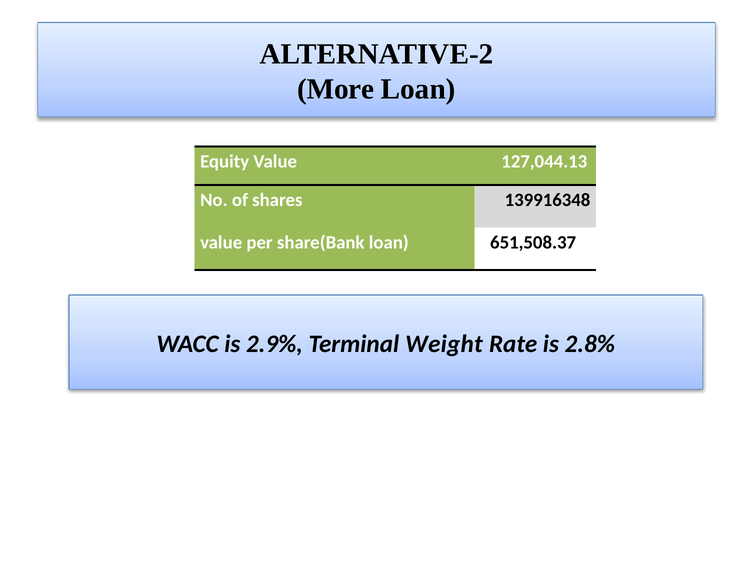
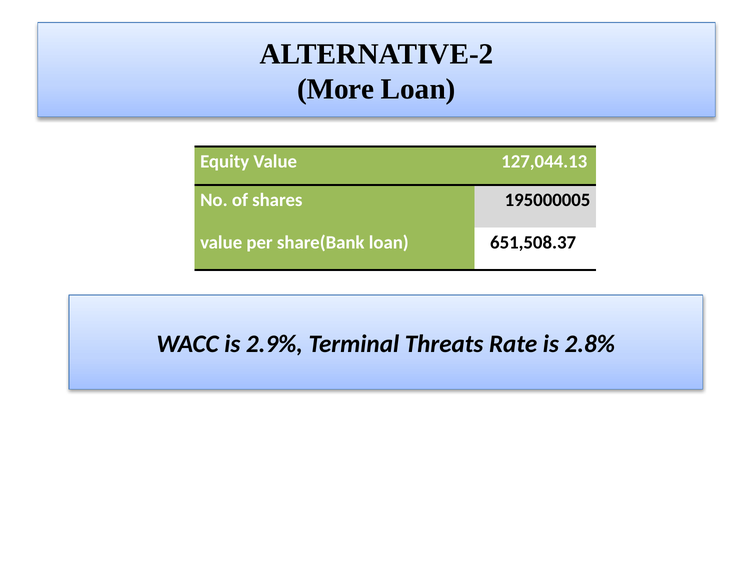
139916348: 139916348 -> 195000005
Weight: Weight -> Threats
